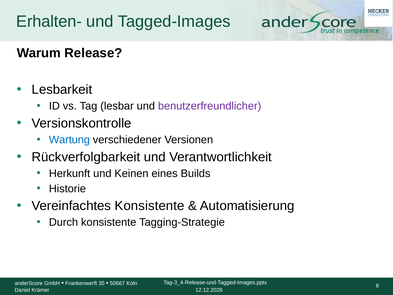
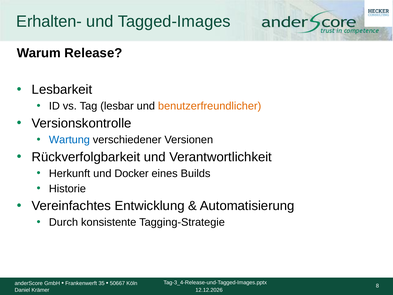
benutzerfreundlicher colour: purple -> orange
Keinen: Keinen -> Docker
Vereinfachtes Konsistente: Konsistente -> Entwicklung
